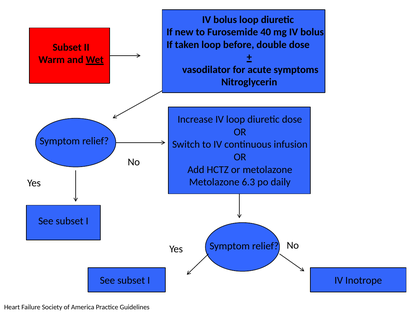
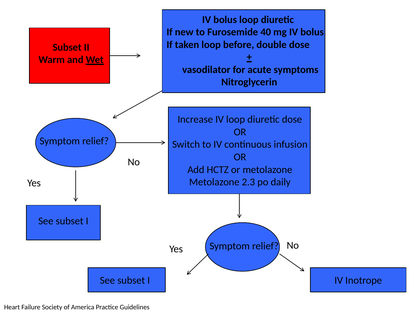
6.3: 6.3 -> 2.3
